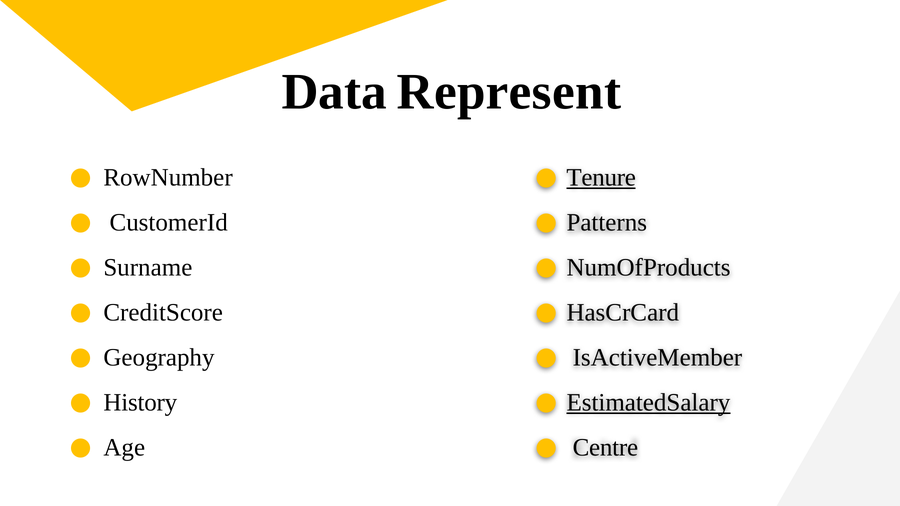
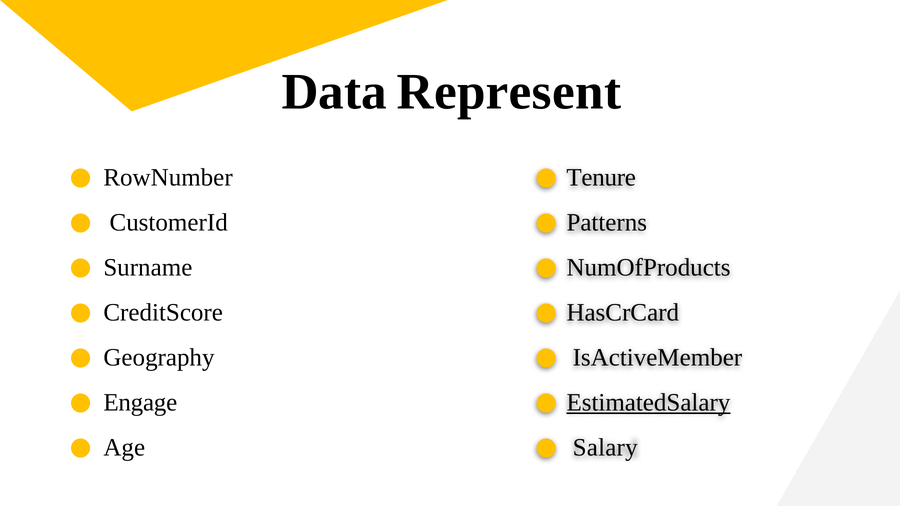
Tenure underline: present -> none
History: History -> Engage
Centre: Centre -> Salary
